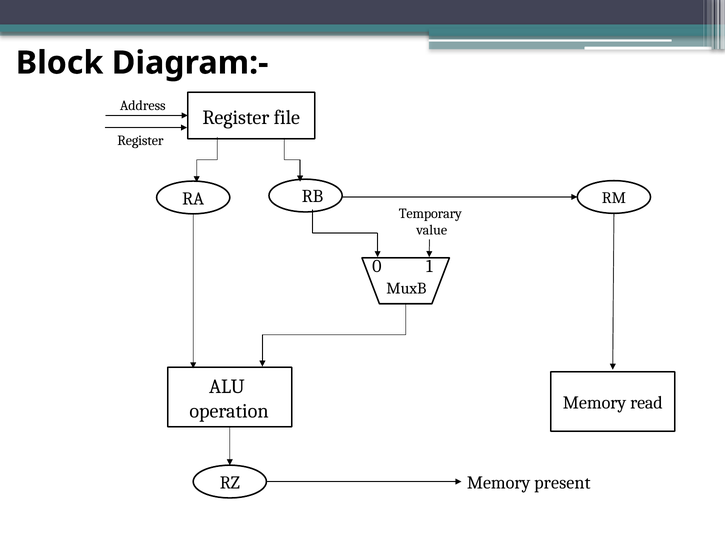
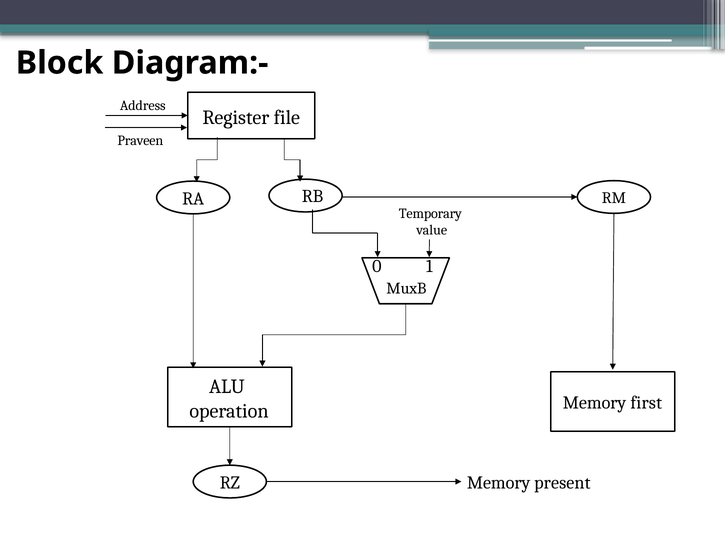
Register at (140, 140): Register -> Praveen
read: read -> first
